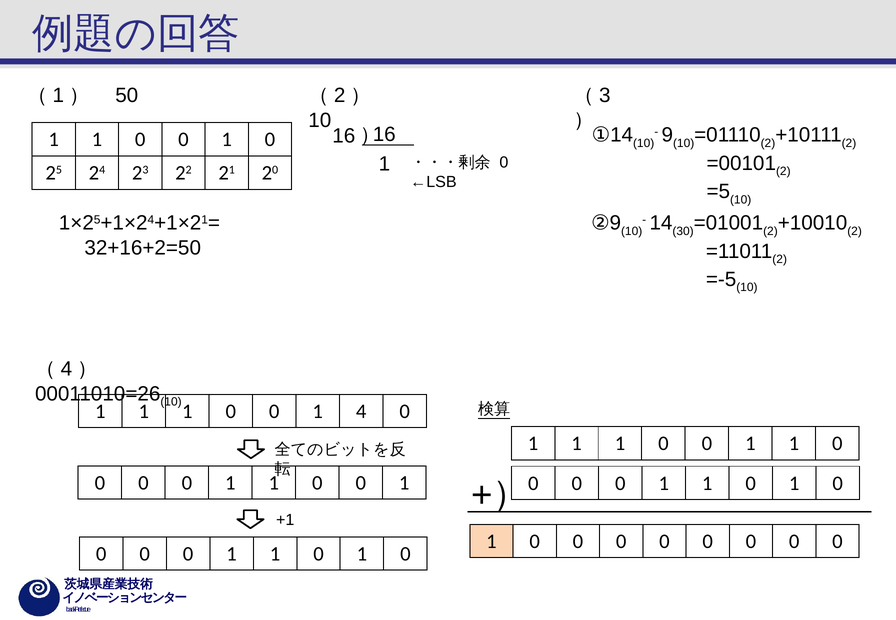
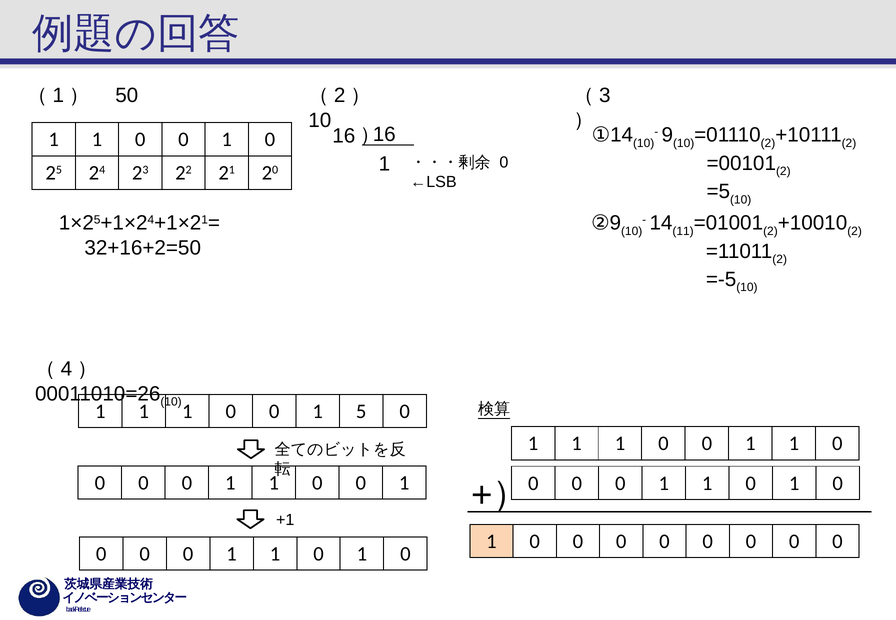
30: 30 -> 11
4: 4 -> 5
